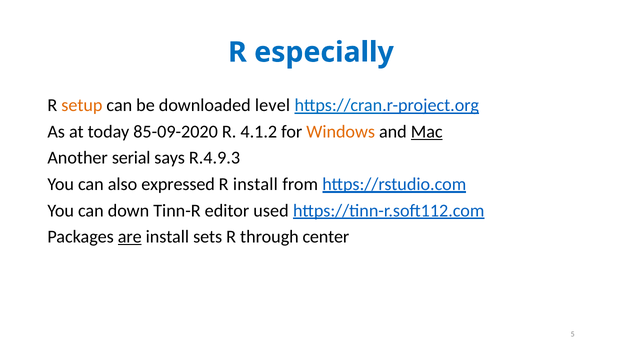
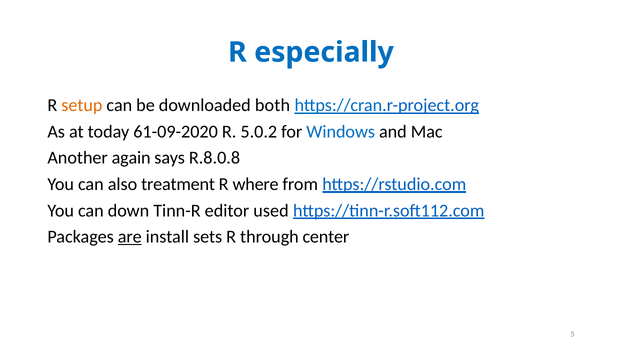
level: level -> both
85-09-2020: 85-09-2020 -> 61-09-2020
4.1.2: 4.1.2 -> 5.0.2
Windows colour: orange -> blue
Mac underline: present -> none
serial: serial -> again
R.4.9.3: R.4.9.3 -> R.8.0.8
expressed: expressed -> treatment
R install: install -> where
